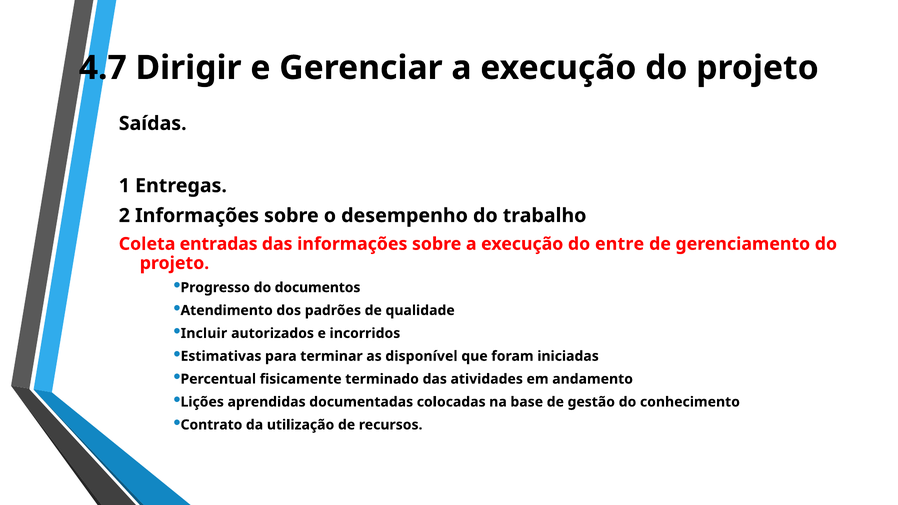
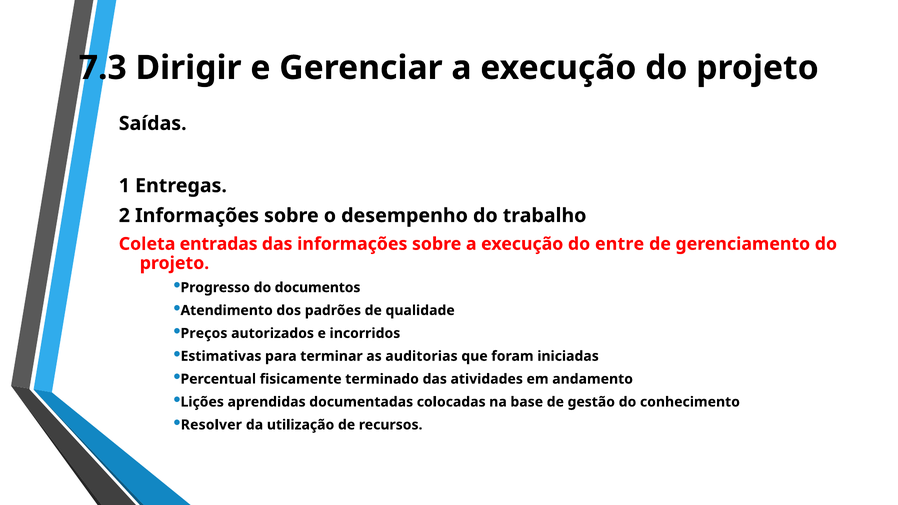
4.7: 4.7 -> 7.3
Incluir: Incluir -> Preços
disponível: disponível -> auditorias
Contrato: Contrato -> Resolver
